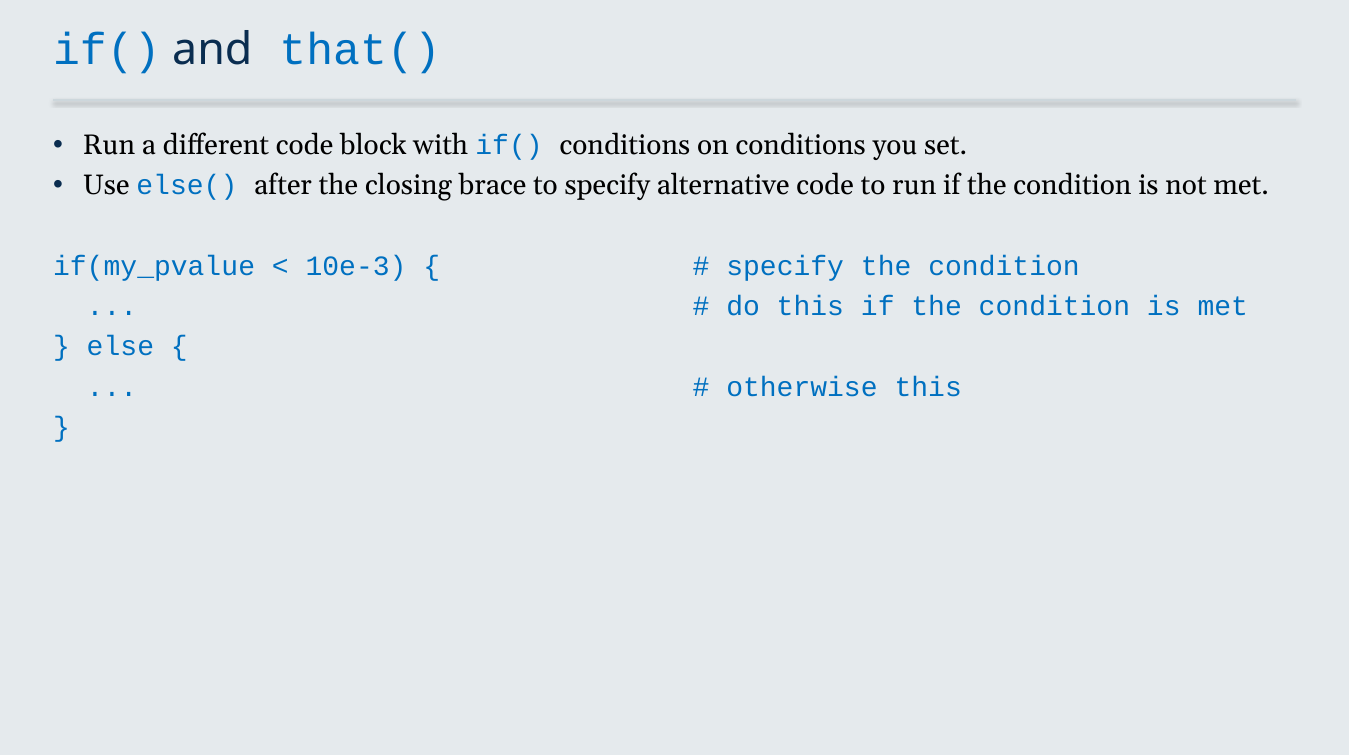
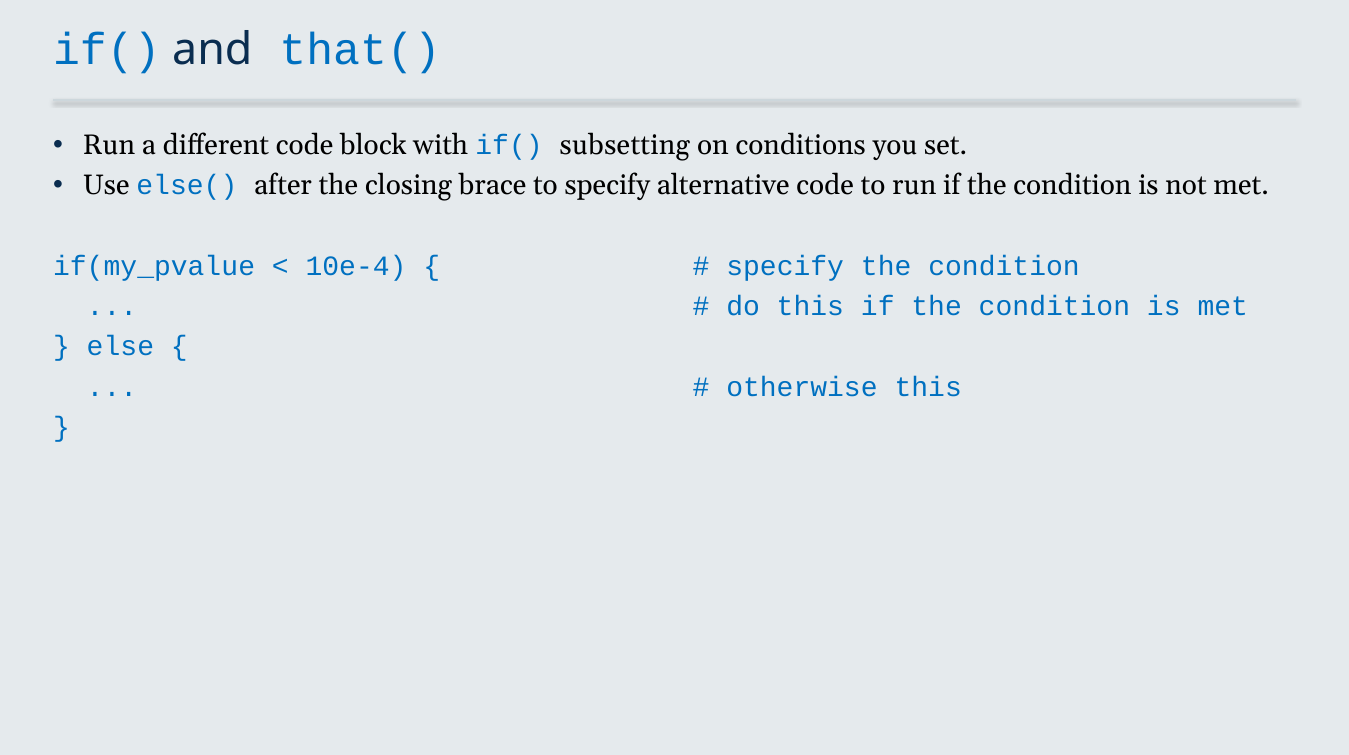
if( conditions: conditions -> subsetting
10e-3: 10e-3 -> 10e-4
